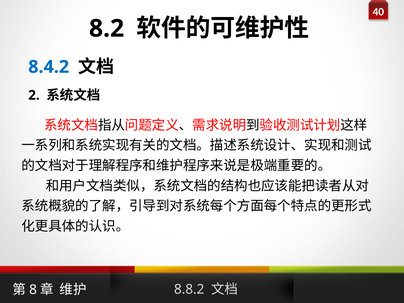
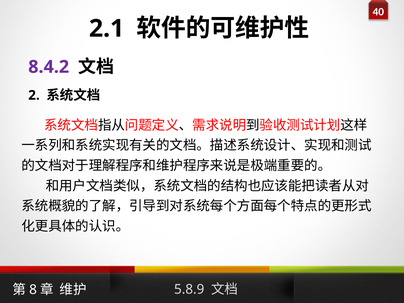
8.2: 8.2 -> 2.1
8.4.2 colour: blue -> purple
8.8.2: 8.8.2 -> 5.8.9
